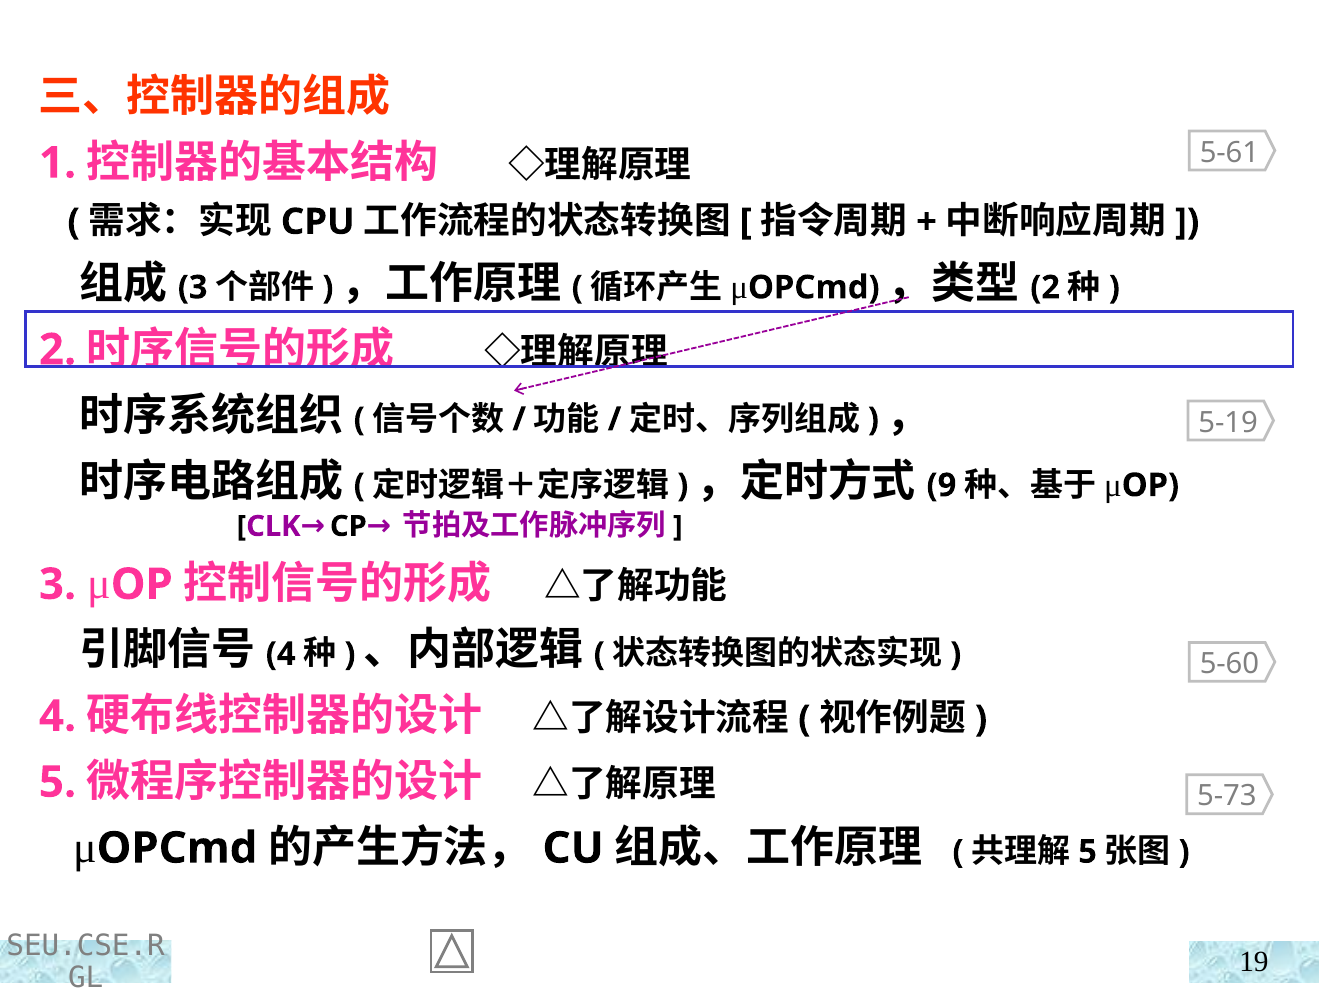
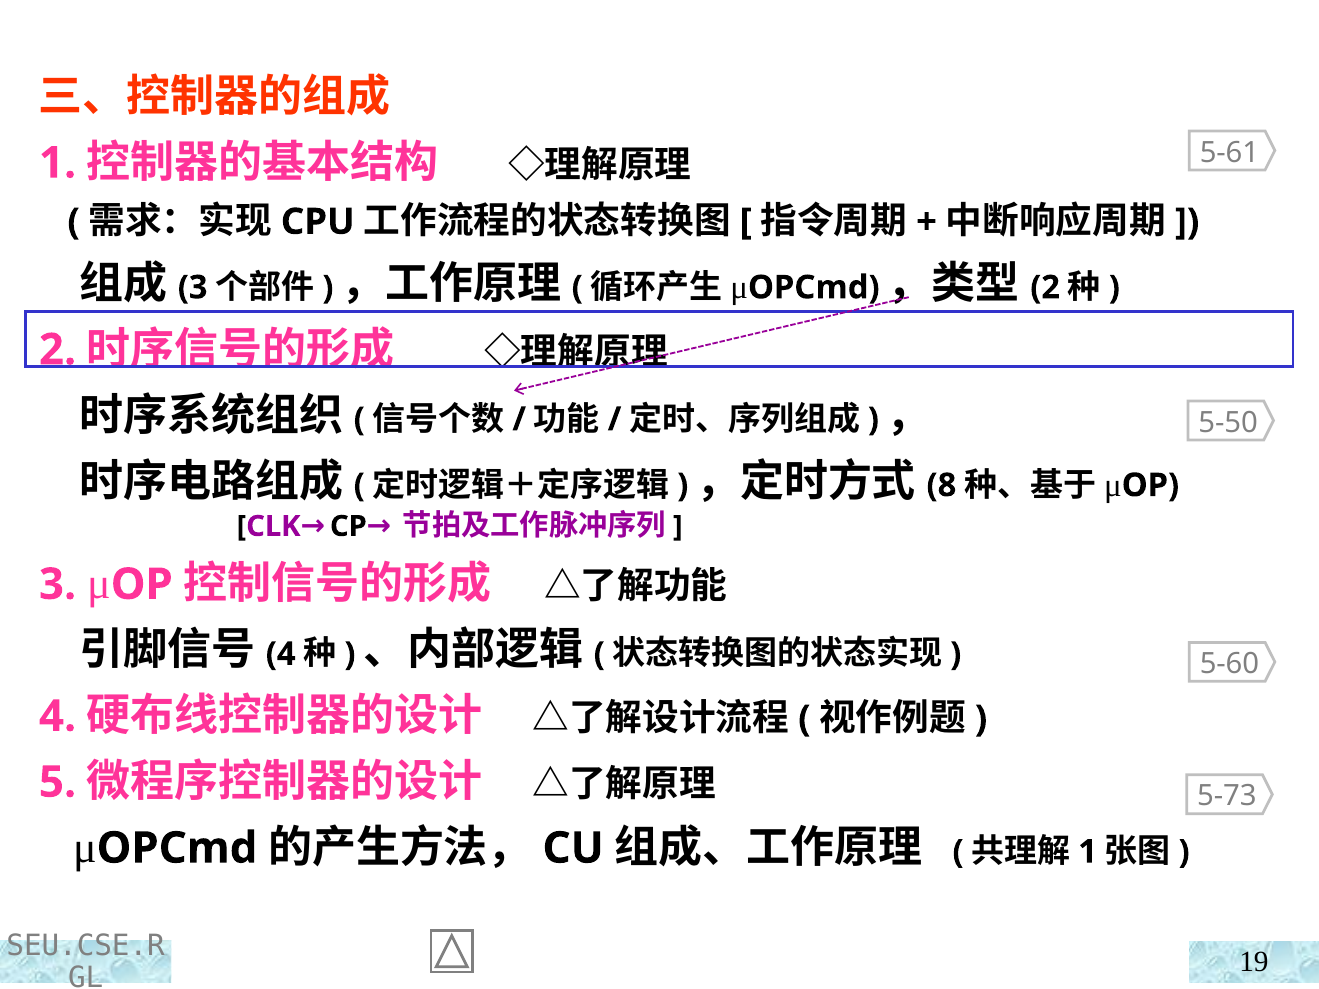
5-19: 5-19 -> 5-50
9: 9 -> 8
5 at (1088, 852): 5 -> 1
